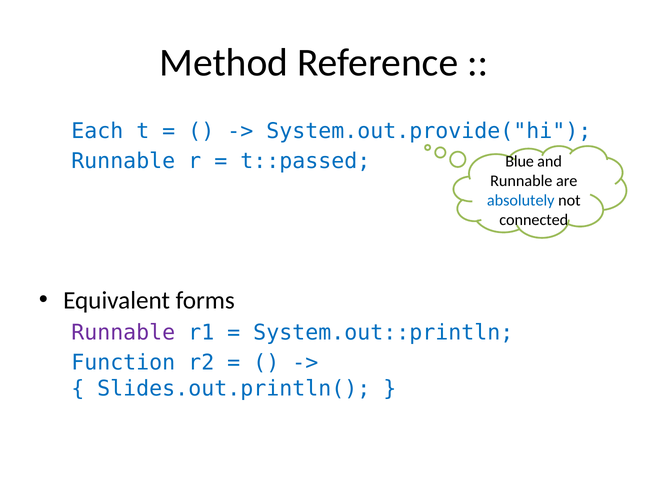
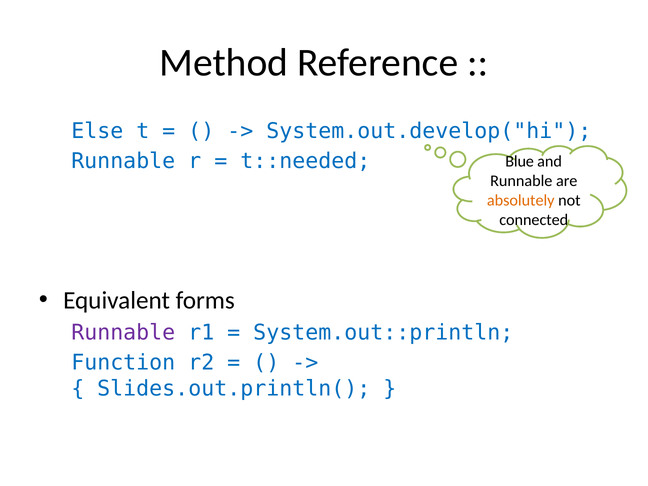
Each: Each -> Else
System.out.provide("hi: System.out.provide("hi -> System.out.develop("hi
t::passed: t::passed -> t::needed
absolutely colour: blue -> orange
